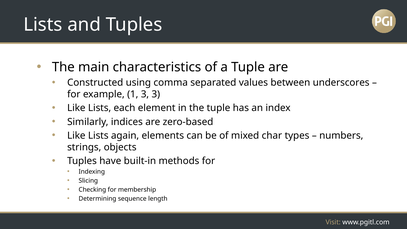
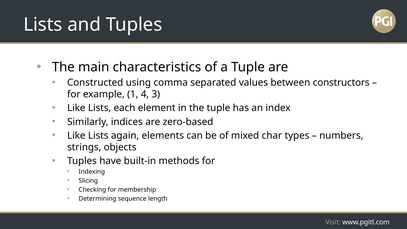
underscores: underscores -> constructors
1 3: 3 -> 4
